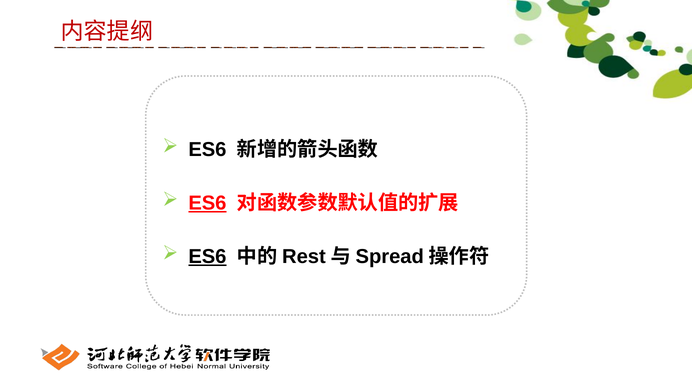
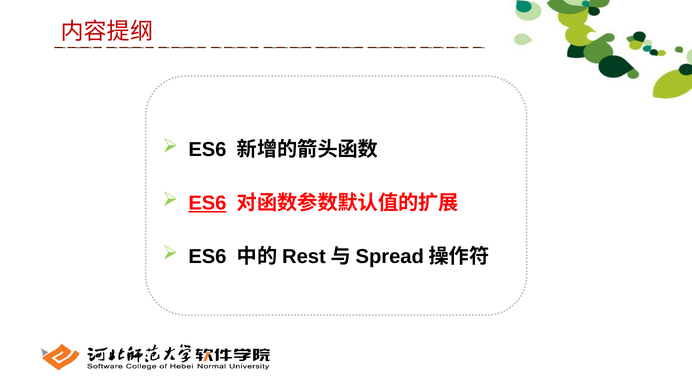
ES6 at (207, 257) underline: present -> none
